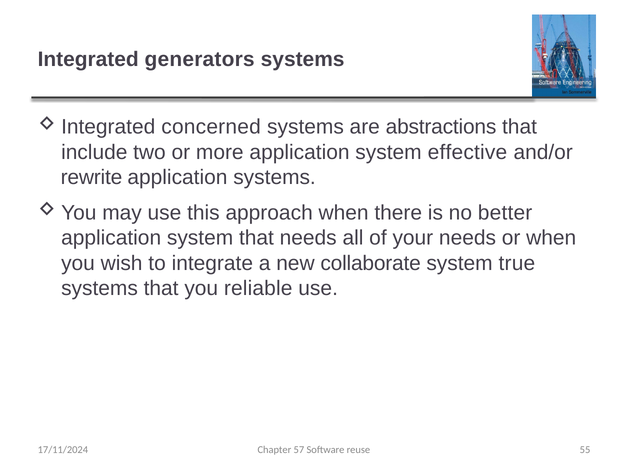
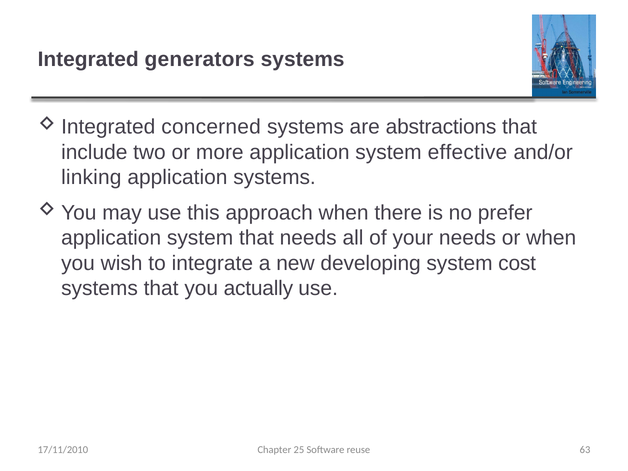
rewrite: rewrite -> linking
better: better -> prefer
collaborate: collaborate -> developing
true: true -> cost
reliable: reliable -> actually
57: 57 -> 25
55: 55 -> 63
17/11/2024: 17/11/2024 -> 17/11/2010
